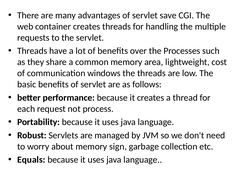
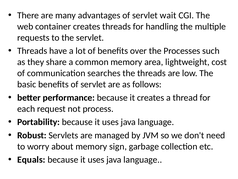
save: save -> wait
windows: windows -> searches
